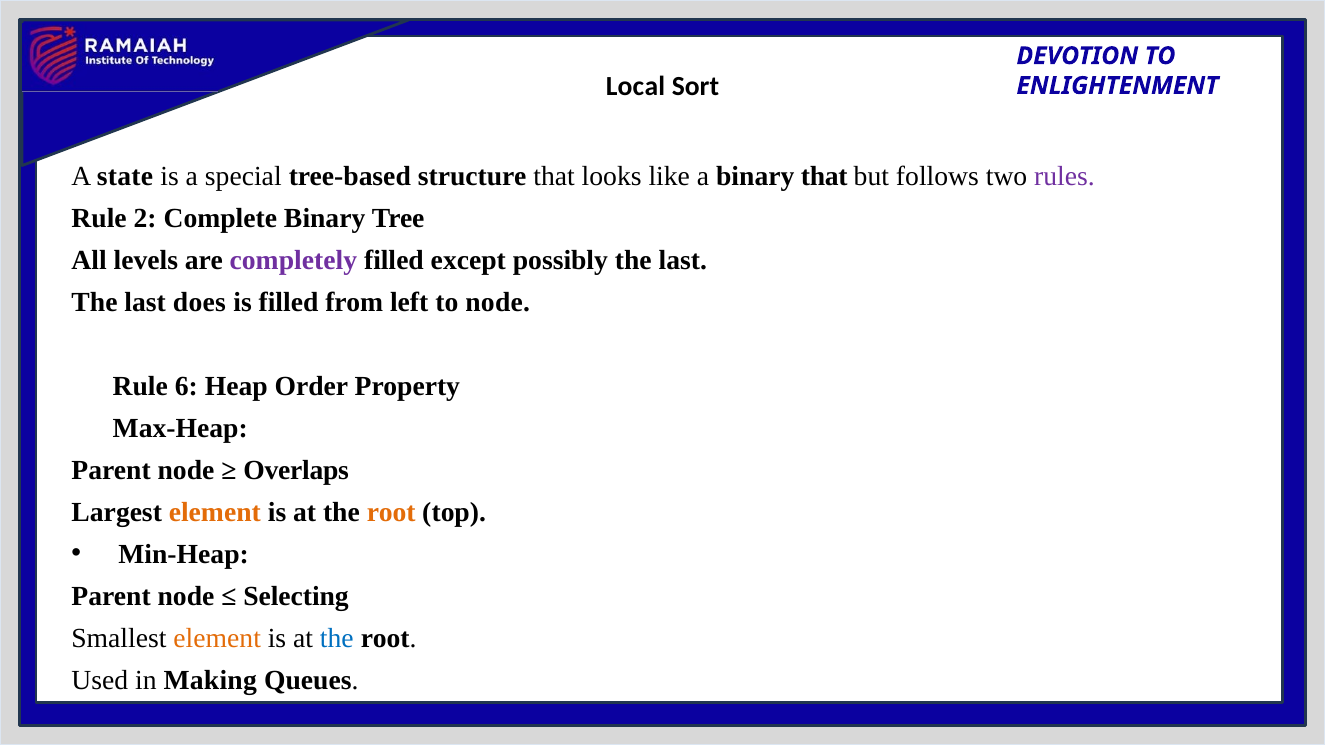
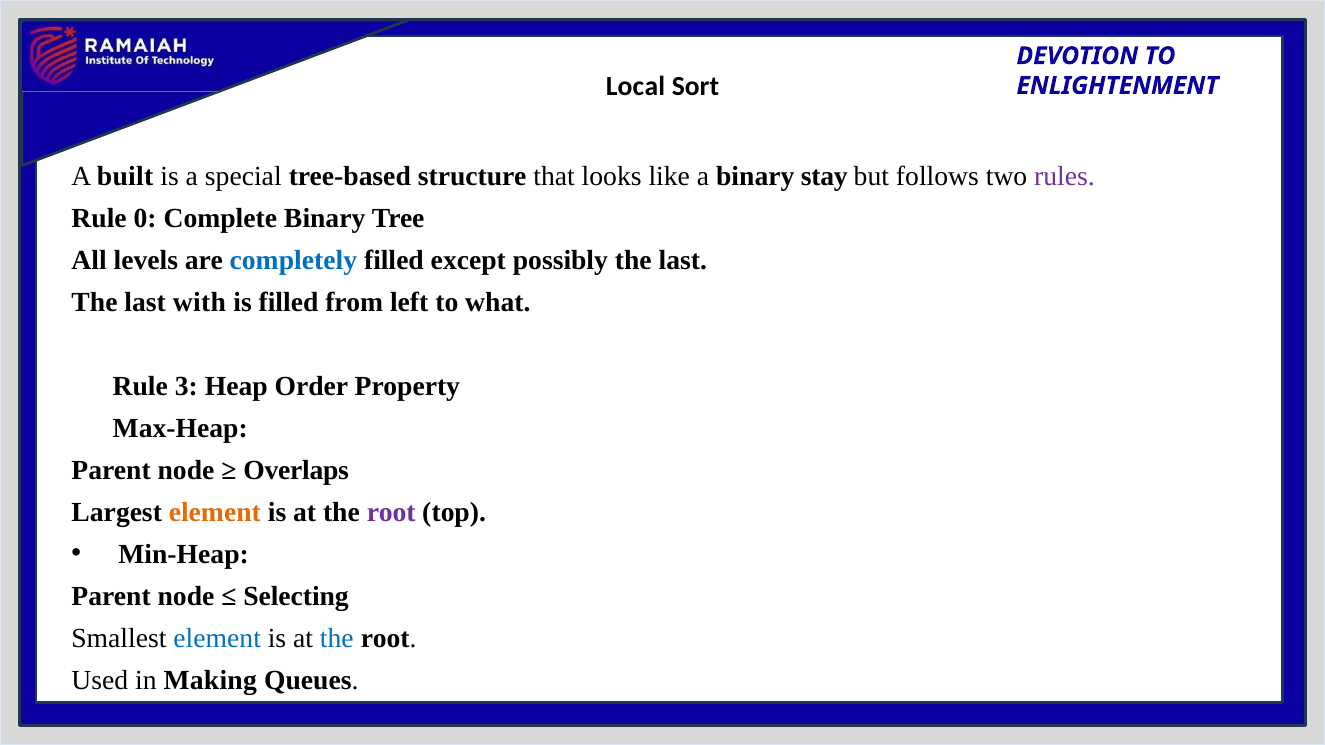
state: state -> built
binary that: that -> stay
2: 2 -> 0
completely colour: purple -> blue
does: does -> with
to node: node -> what
6: 6 -> 3
root at (391, 512) colour: orange -> purple
element at (217, 638) colour: orange -> blue
